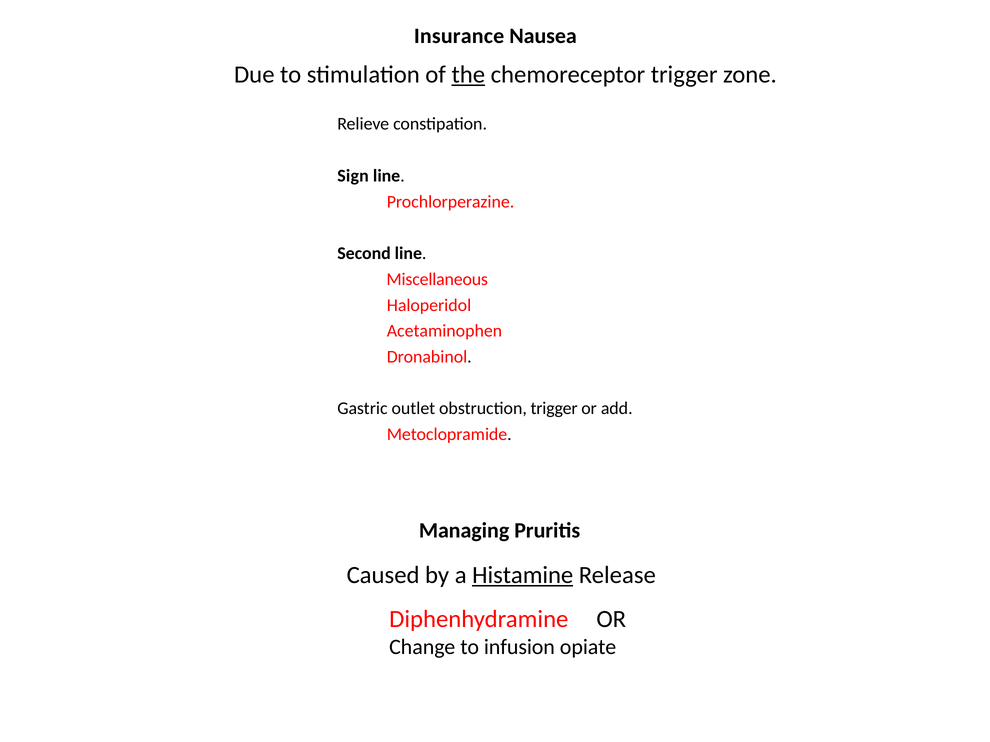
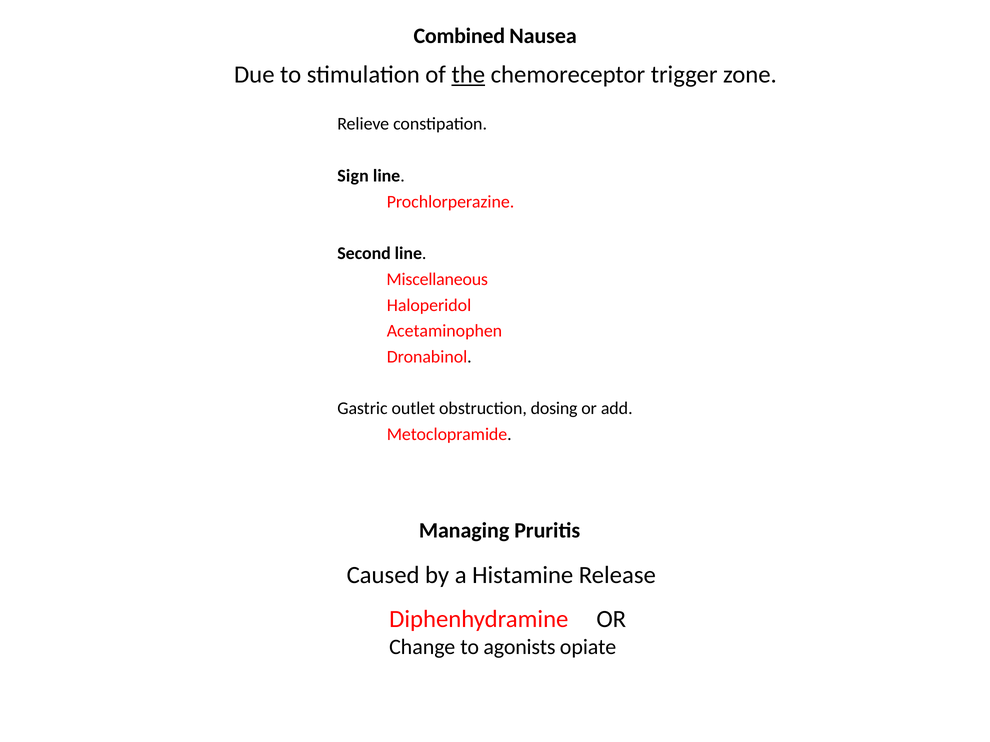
Insurance: Insurance -> Combined
obstruction trigger: trigger -> dosing
Histamine underline: present -> none
infusion: infusion -> agonists
